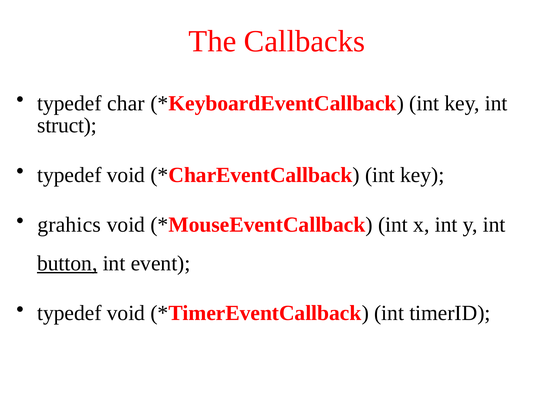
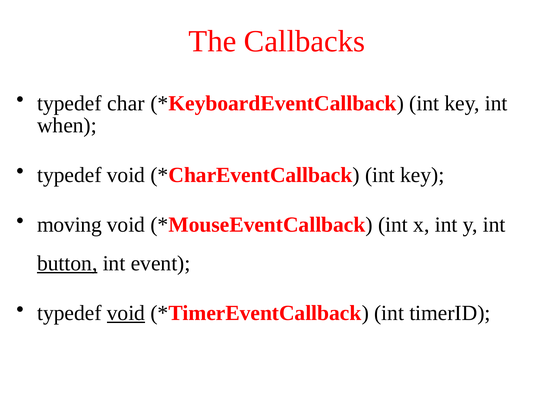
struct: struct -> when
grahics: grahics -> moving
void at (126, 313) underline: none -> present
